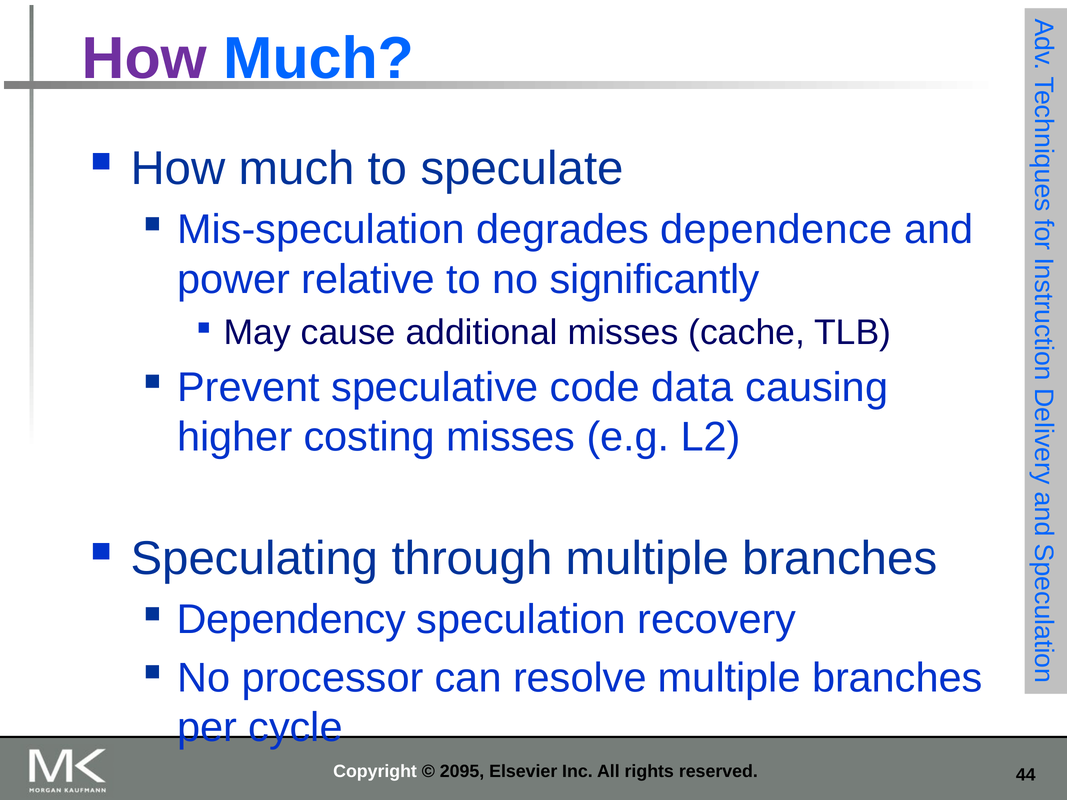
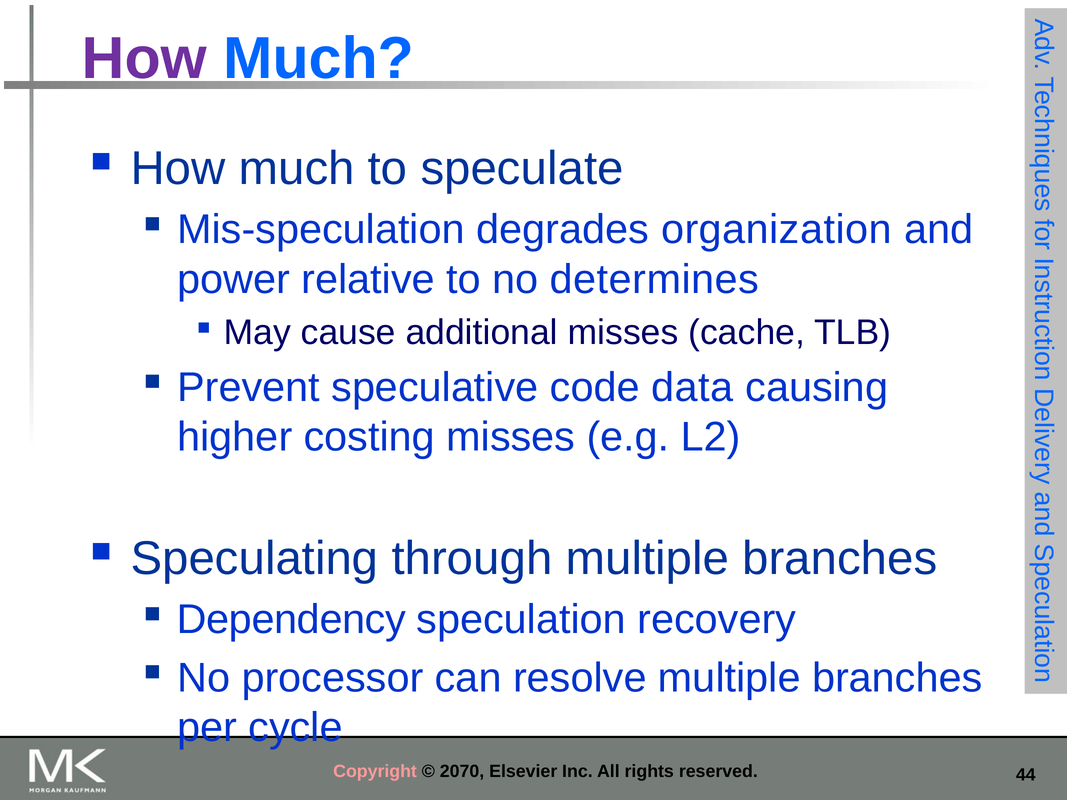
dependence: dependence -> organization
significantly: significantly -> determines
Copyright colour: white -> pink
2095: 2095 -> 2070
